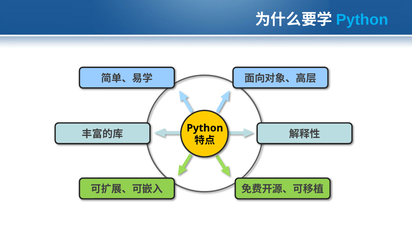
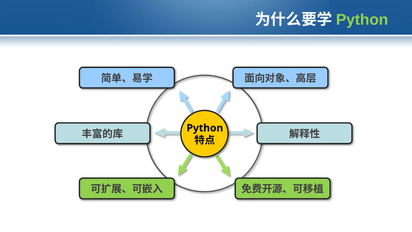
Python at (362, 20) colour: light blue -> light green
